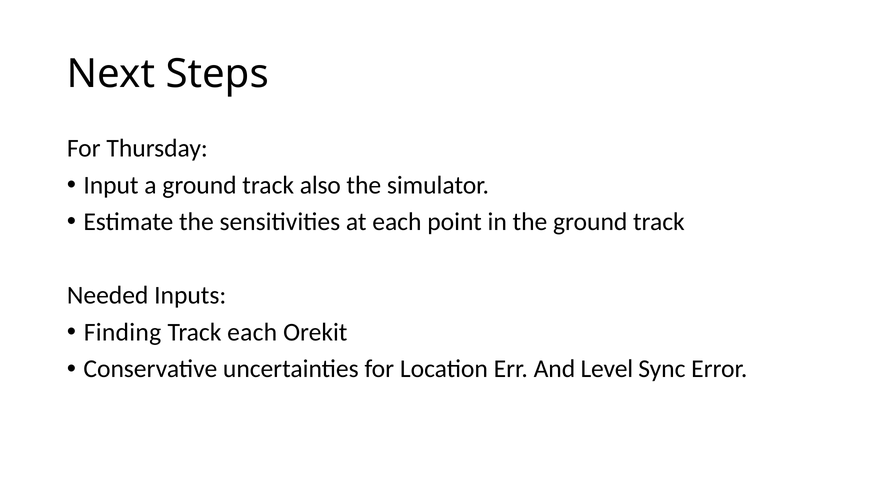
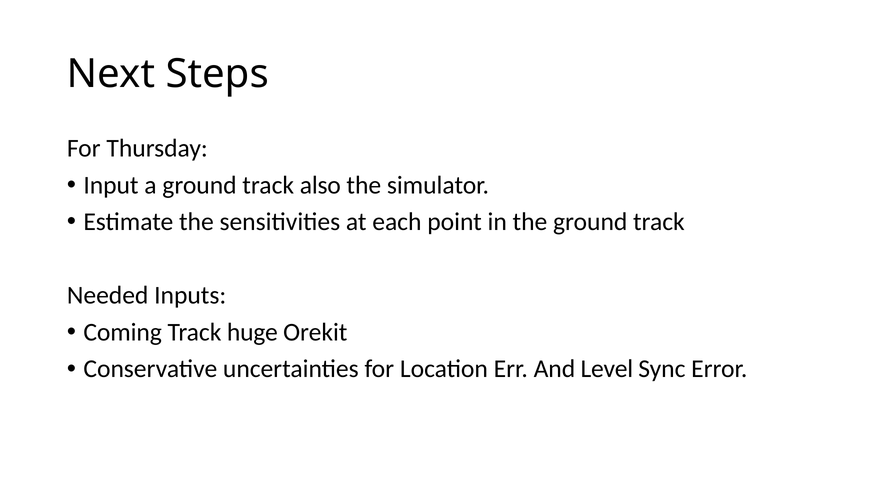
Finding: Finding -> Coming
Track each: each -> huge
